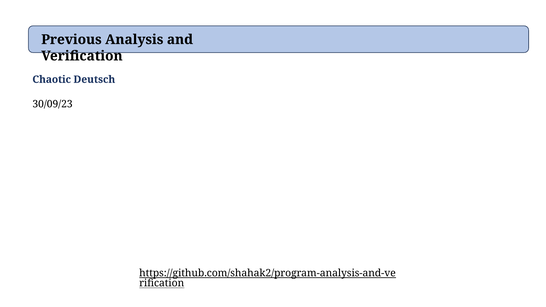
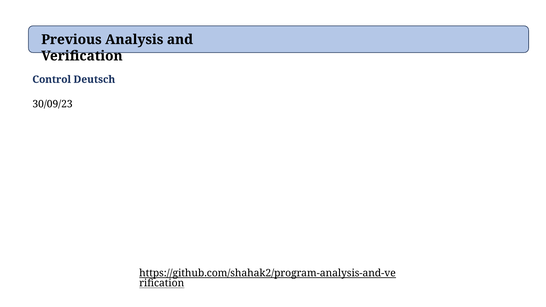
Chaotic: Chaotic -> Control
